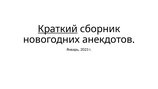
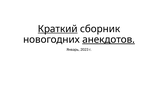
анекдотов underline: none -> present
